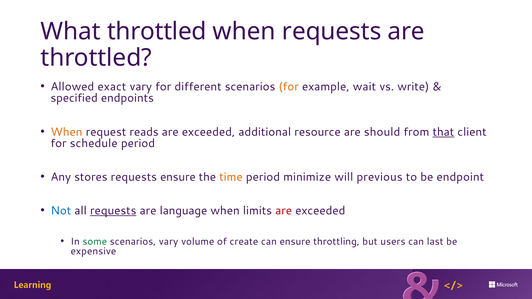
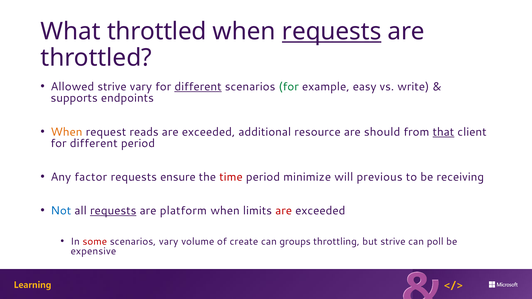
requests at (332, 32) underline: none -> present
Allowed exact: exact -> strive
different at (198, 87) underline: none -> present
for at (289, 87) colour: orange -> green
wait: wait -> easy
specified: specified -> supports
schedule at (94, 143): schedule -> different
stores: stores -> factor
time colour: orange -> red
endpoint: endpoint -> receiving
language: language -> platform
some colour: green -> red
can ensure: ensure -> groups
but users: users -> strive
last: last -> poll
